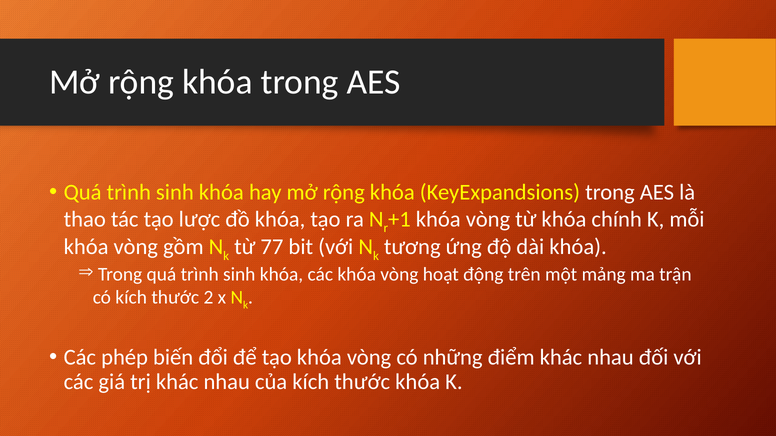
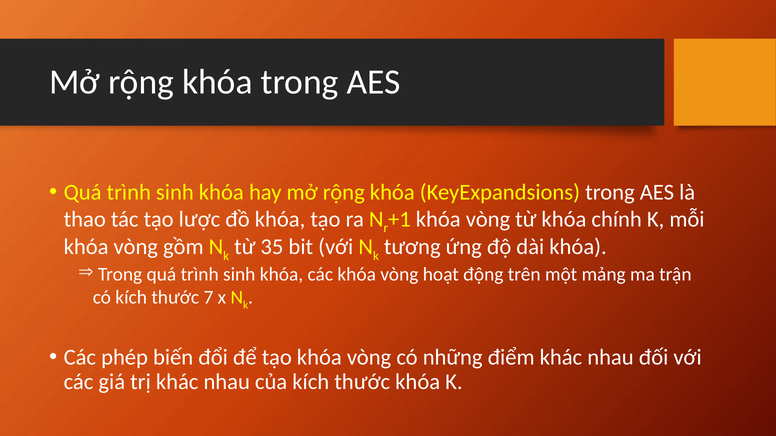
77: 77 -> 35
2: 2 -> 7
